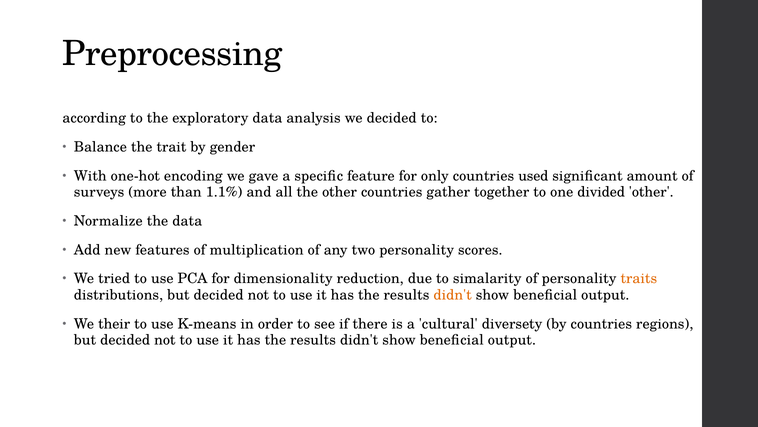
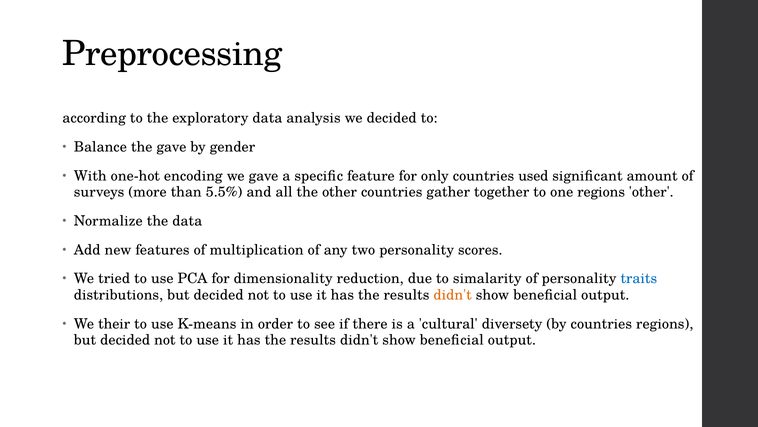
the trait: trait -> gave
1.1%: 1.1% -> 5.5%
one divided: divided -> regions
traits colour: orange -> blue
